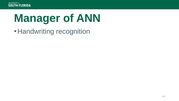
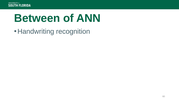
Manager: Manager -> Between
